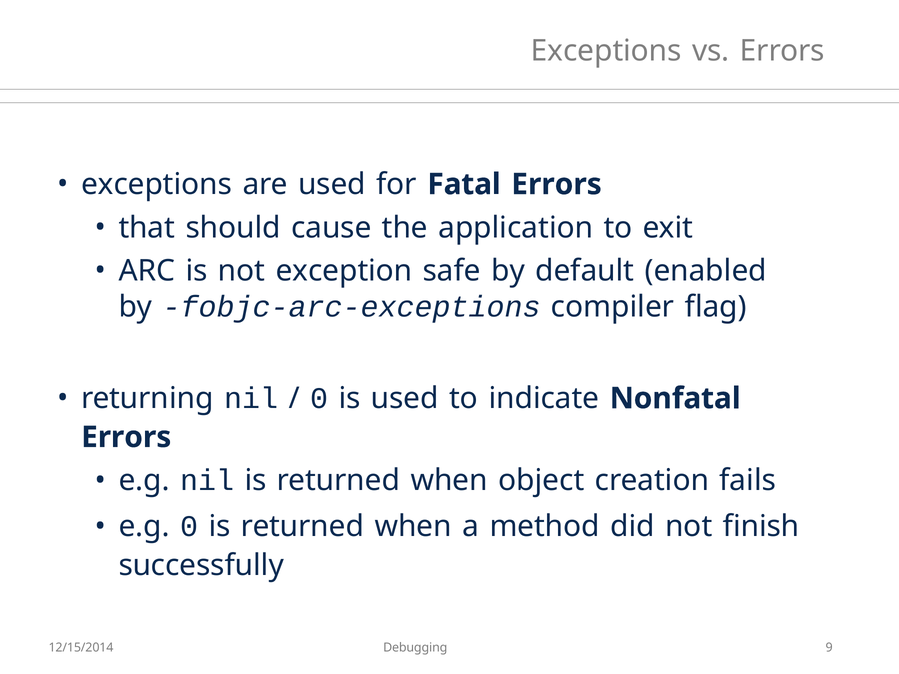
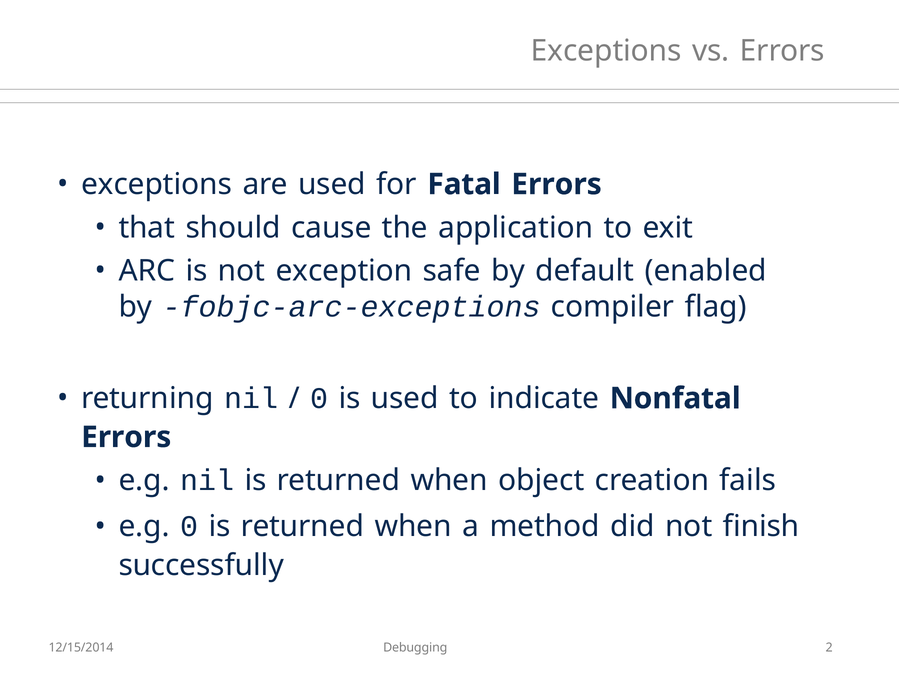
9: 9 -> 2
